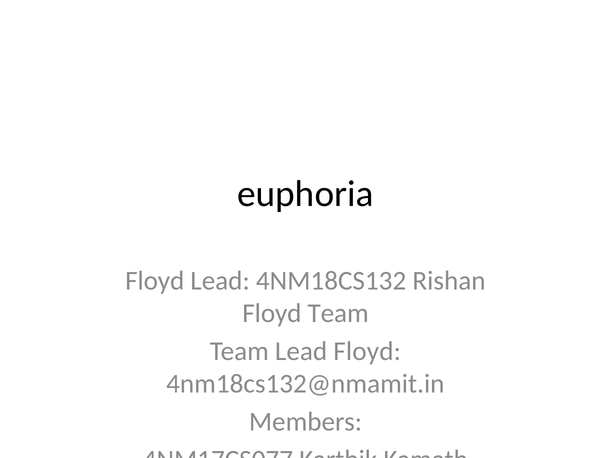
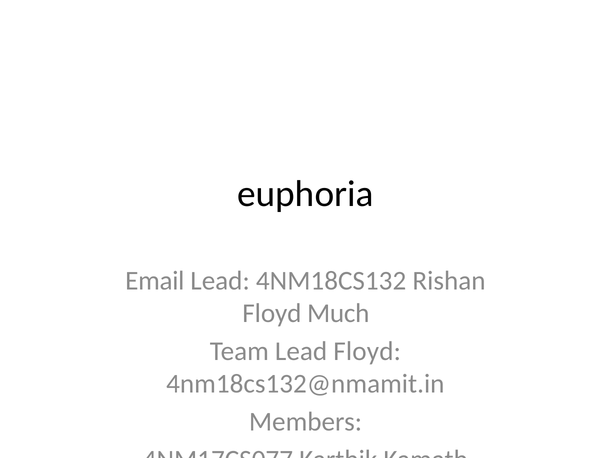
Floyd at (155, 281): Floyd -> Email
Floyd Team: Team -> Much
